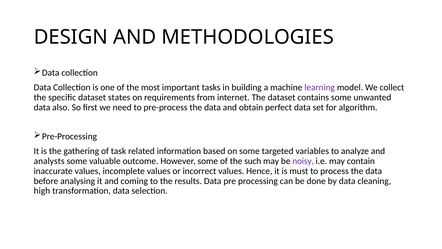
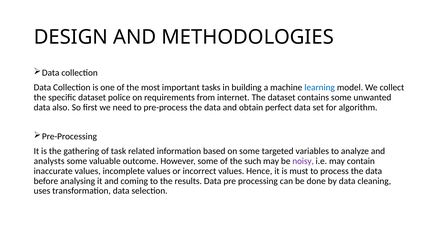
learning colour: purple -> blue
states: states -> police
high: high -> uses
